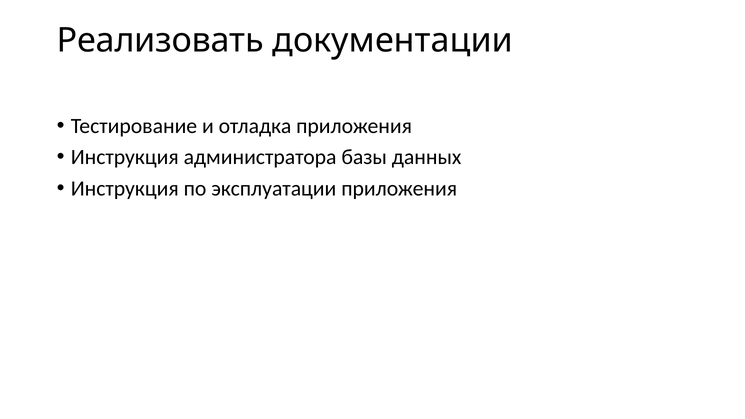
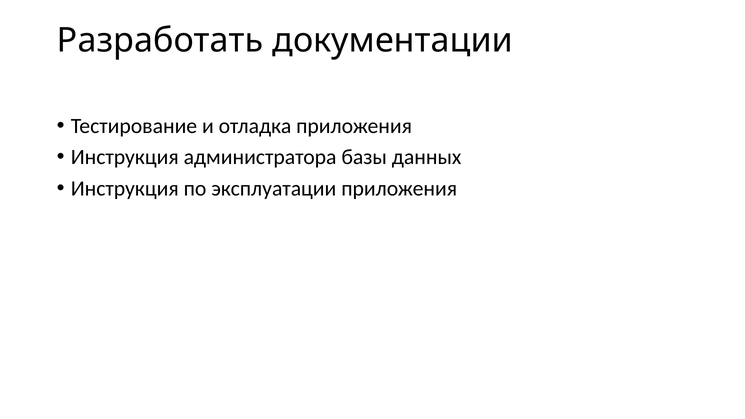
Реализовать: Реализовать -> Разработать
